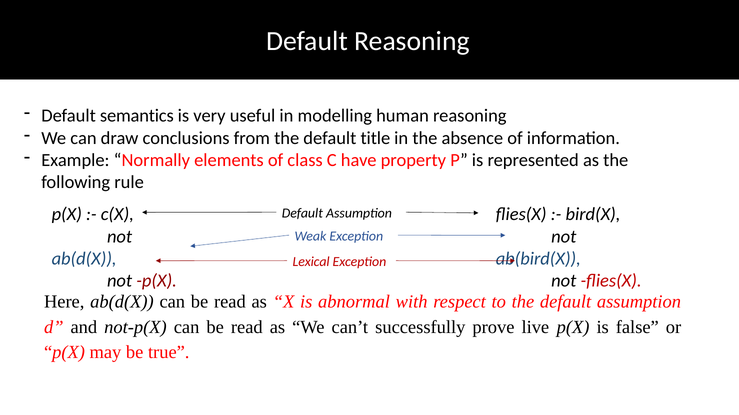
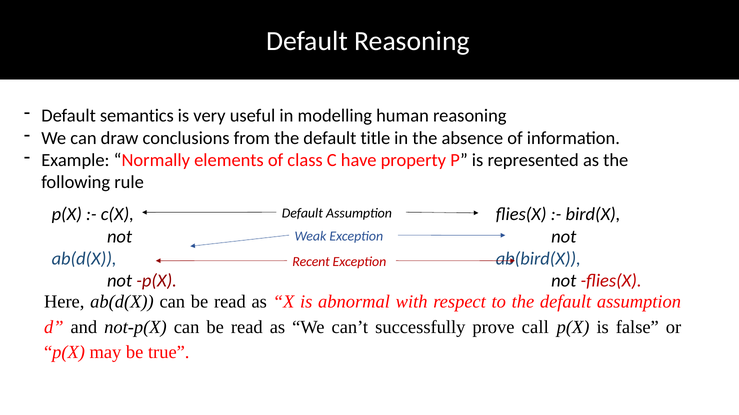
Lexical: Lexical -> Recent
live: live -> call
